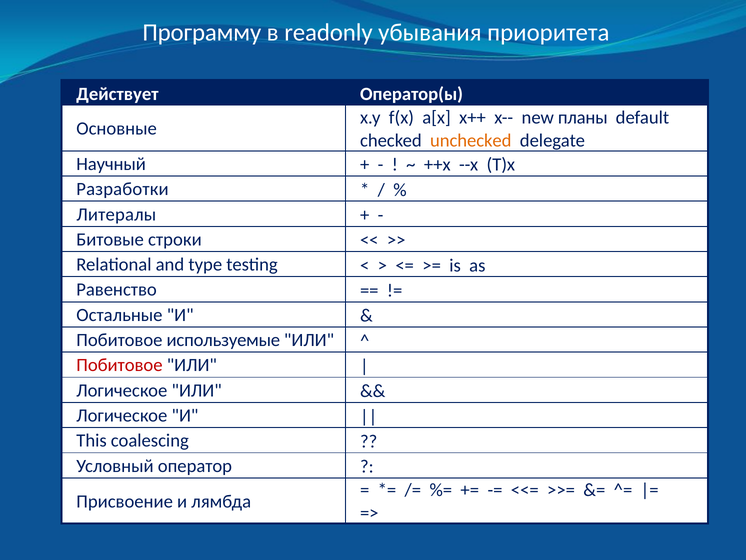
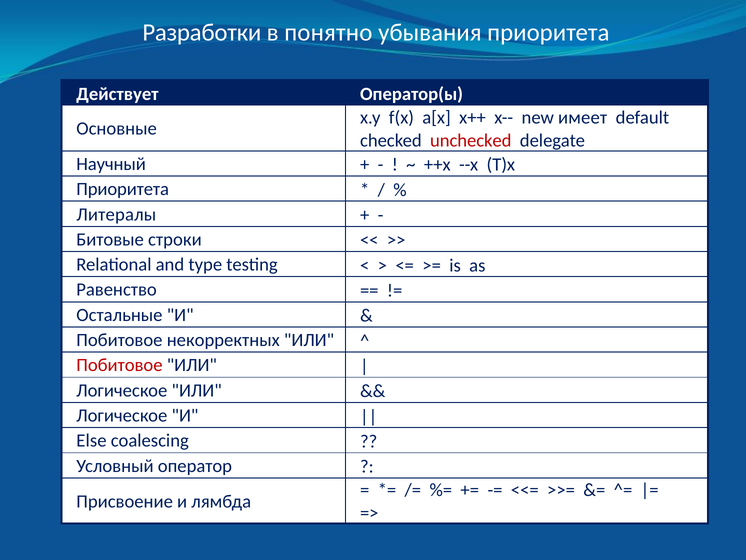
Программу: Программу -> Разработки
readonly: readonly -> понятно
планы: планы -> имеет
unchecked colour: orange -> red
Разработки at (123, 189): Разработки -> Приоритета
используемые: используемые -> некорректных
This: This -> Else
